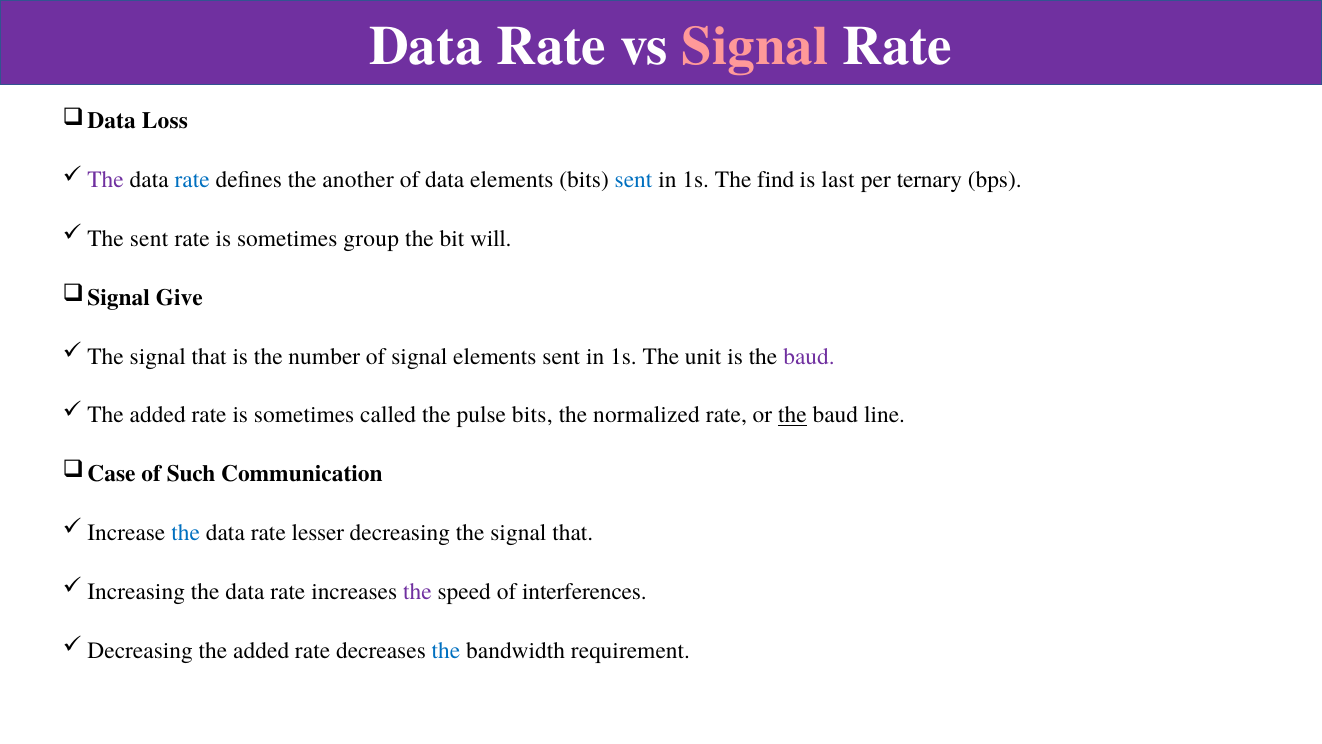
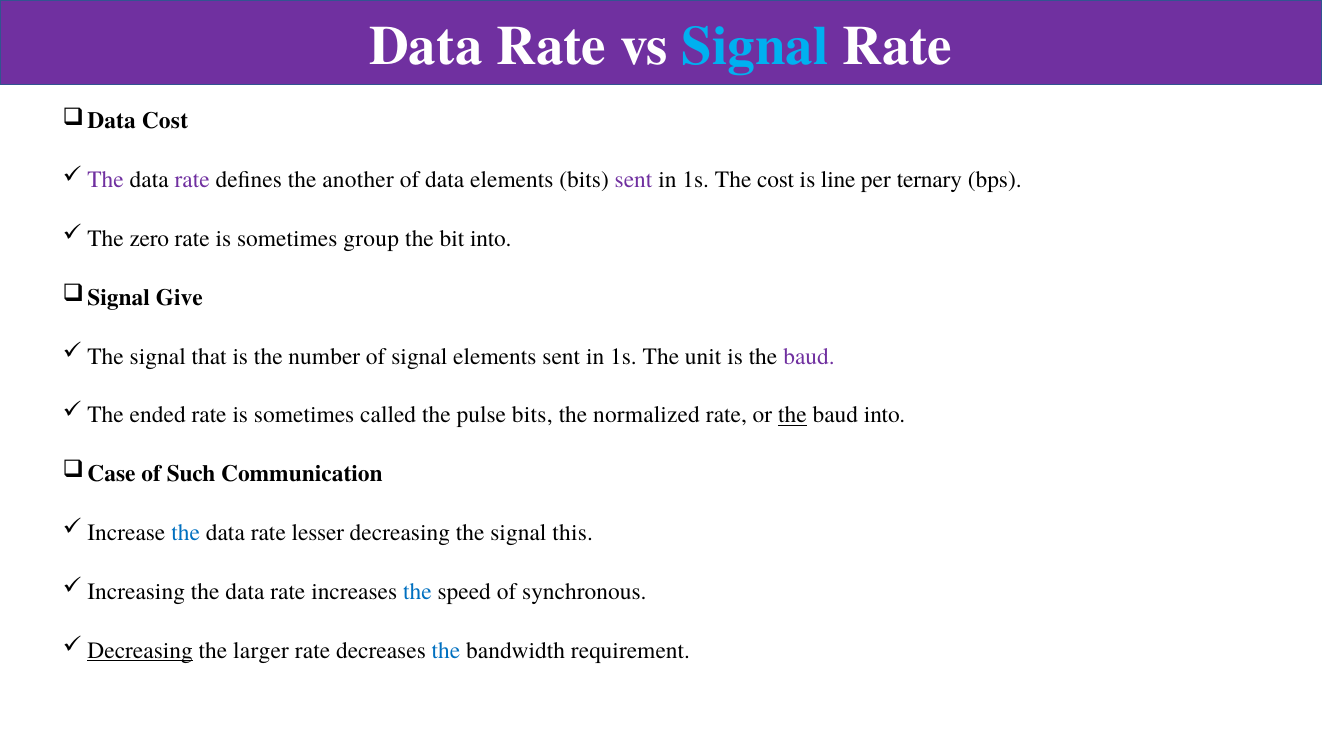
Signal at (755, 46) colour: pink -> light blue
Data Loss: Loss -> Cost
rate at (192, 180) colour: blue -> purple
sent at (634, 180) colour: blue -> purple
The find: find -> cost
last: last -> line
The sent: sent -> zero
bit will: will -> into
added at (158, 415): added -> ended
baud line: line -> into
decreasing the signal that: that -> this
the at (417, 591) colour: purple -> blue
interferences: interferences -> synchronous
Decreasing at (140, 650) underline: none -> present
added at (261, 650): added -> larger
